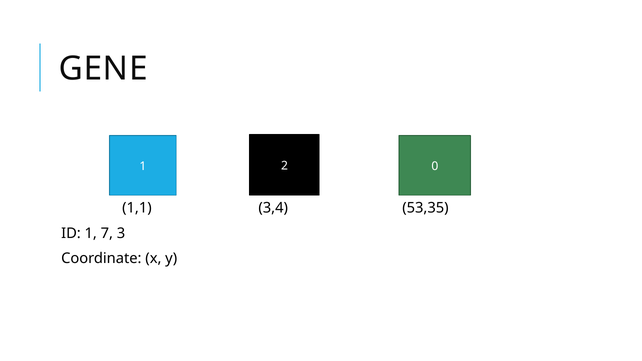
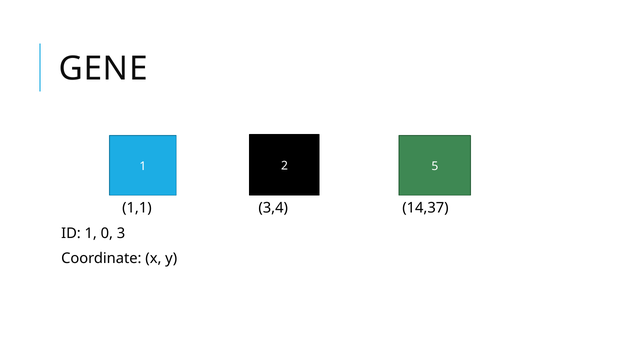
0: 0 -> 5
53,35: 53,35 -> 14,37
7: 7 -> 0
